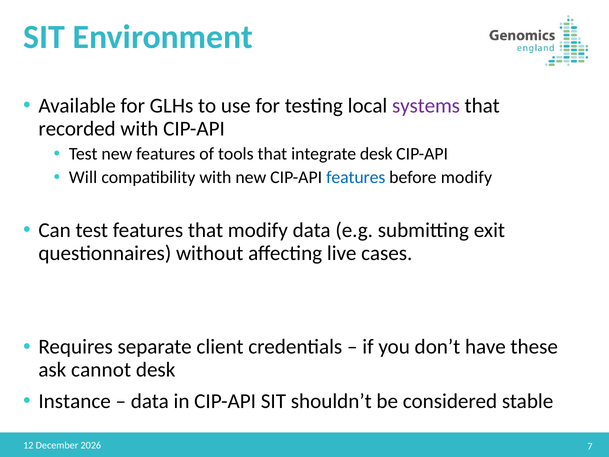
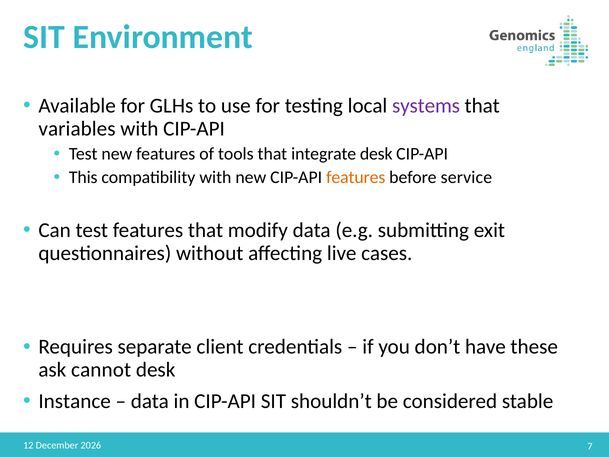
recorded: recorded -> variables
Will: Will -> This
features at (356, 177) colour: blue -> orange
before modify: modify -> service
